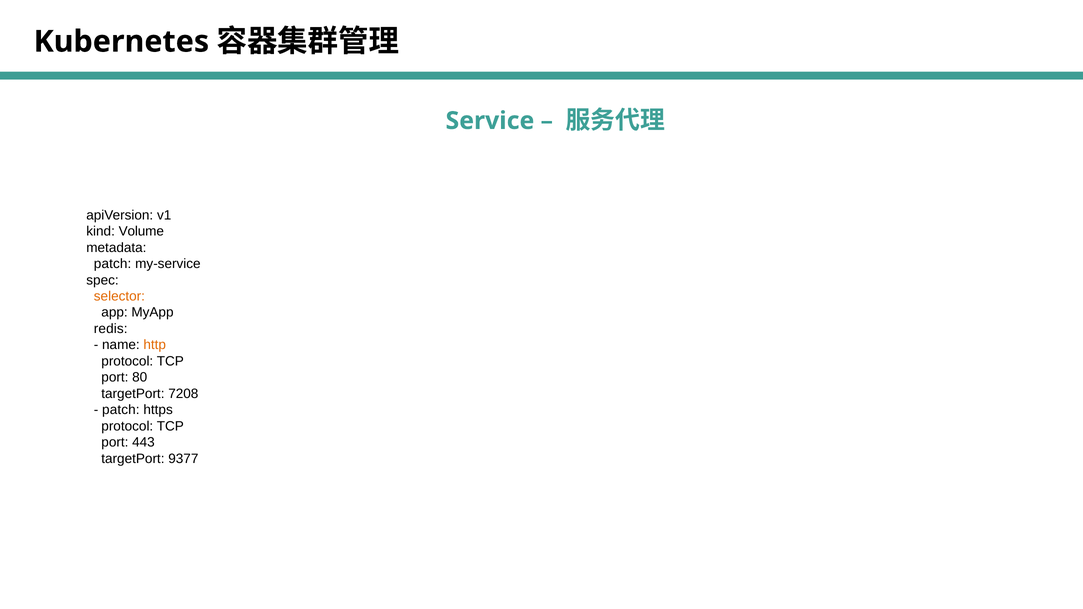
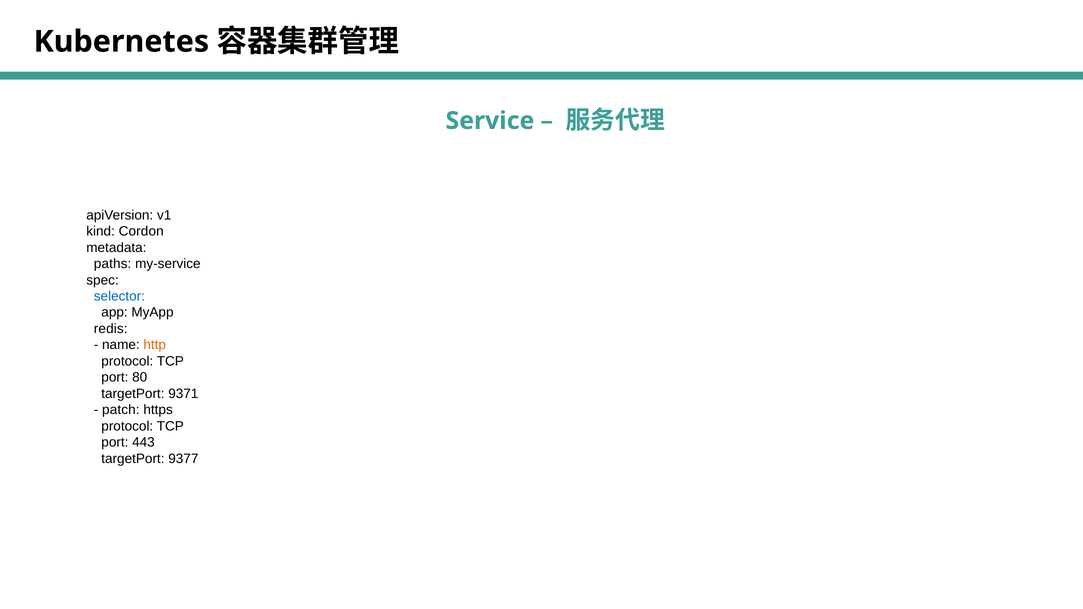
Volume: Volume -> Cordon
patch at (113, 264): patch -> paths
selector colour: orange -> blue
7208: 7208 -> 9371
